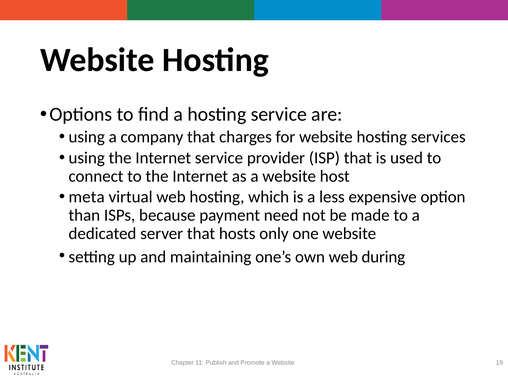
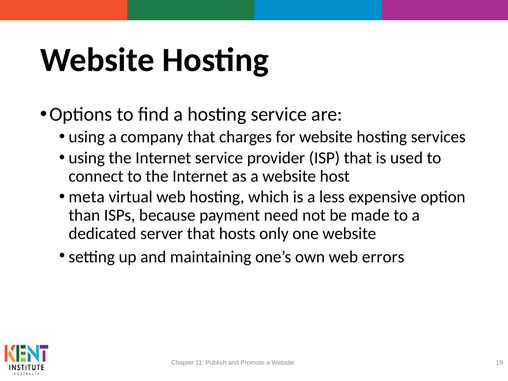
during: during -> errors
